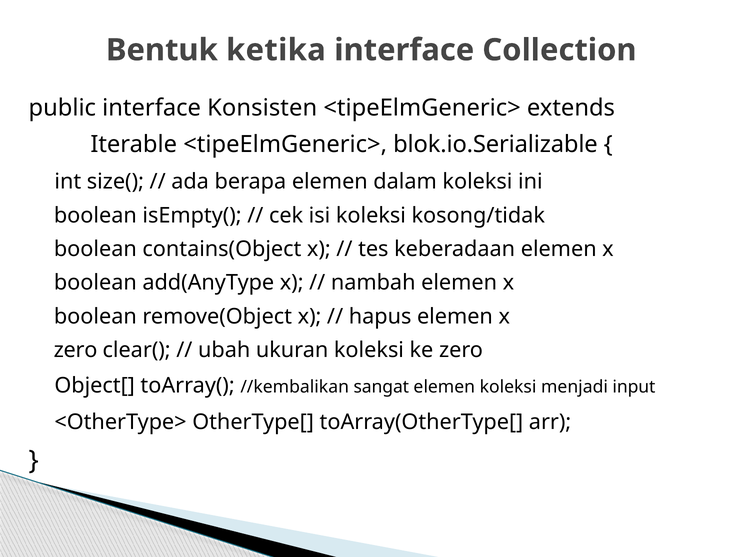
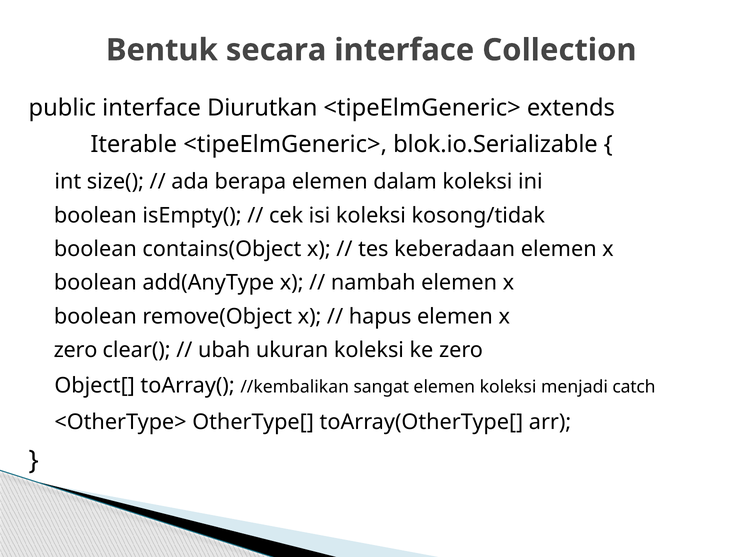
ketika: ketika -> secara
Konsisten: Konsisten -> Diurutkan
input: input -> catch
